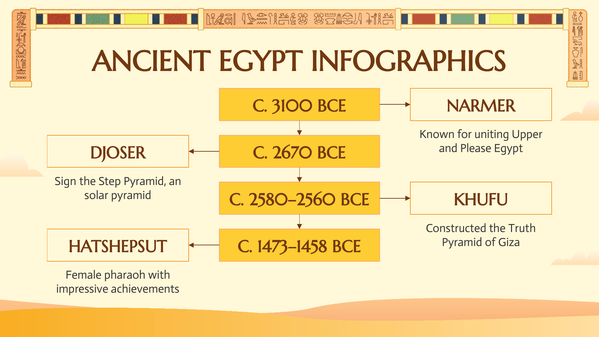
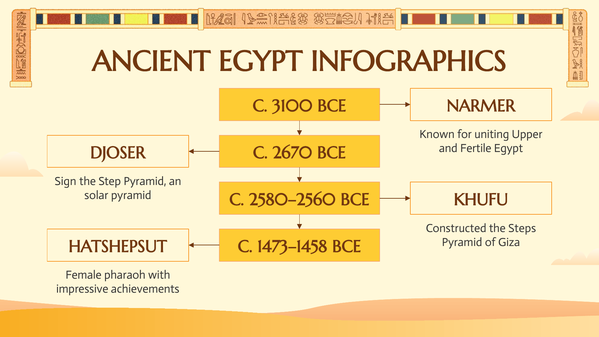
Please: Please -> Fertile
Truth: Truth -> Steps
